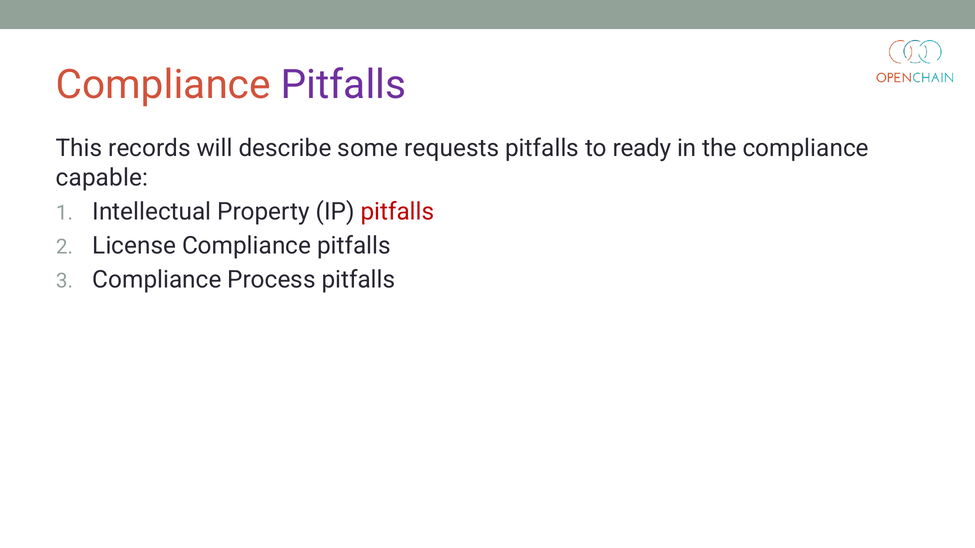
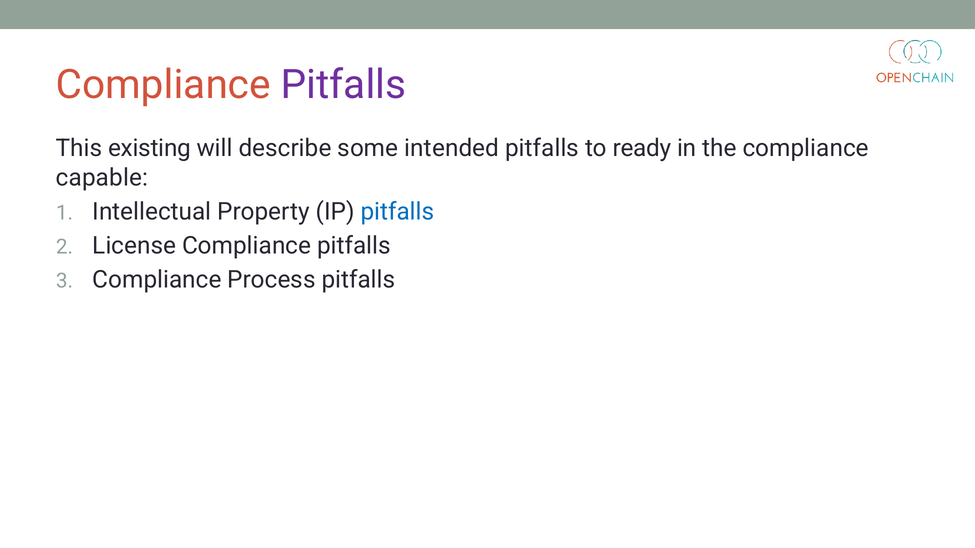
records: records -> existing
requests: requests -> intended
pitfalls at (397, 212) colour: red -> blue
